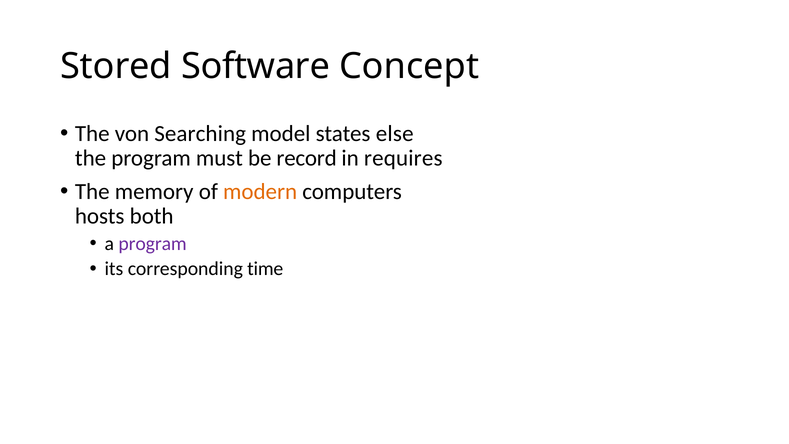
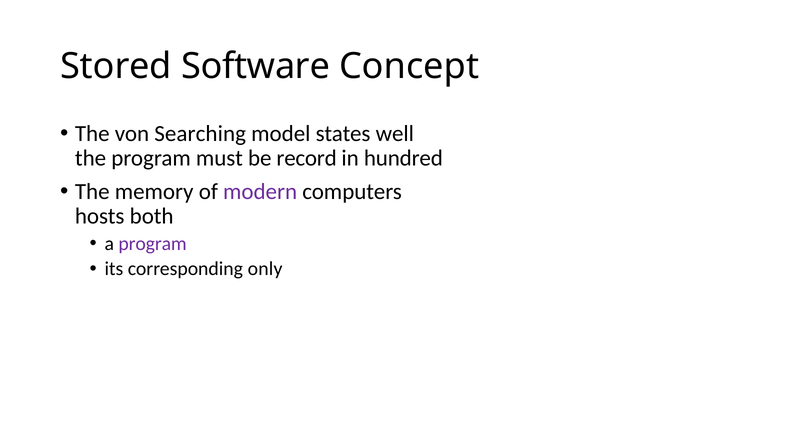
else: else -> well
requires: requires -> hundred
modern colour: orange -> purple
time: time -> only
